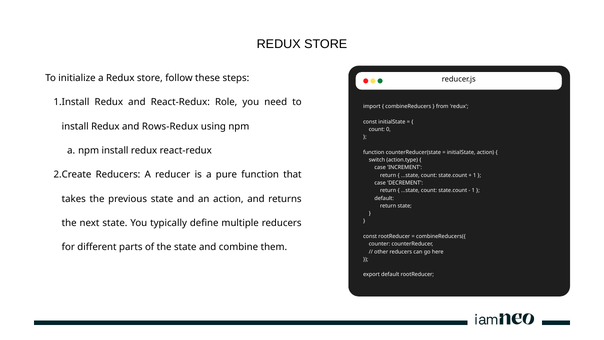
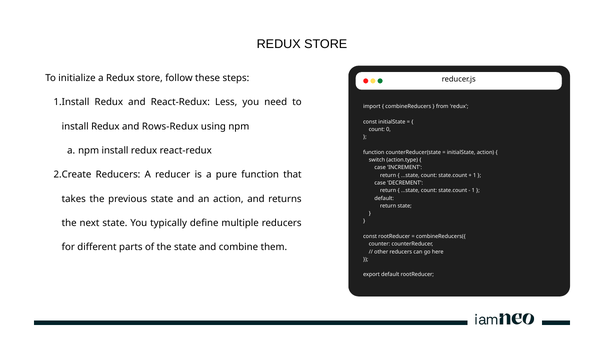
Role: Role -> Less
